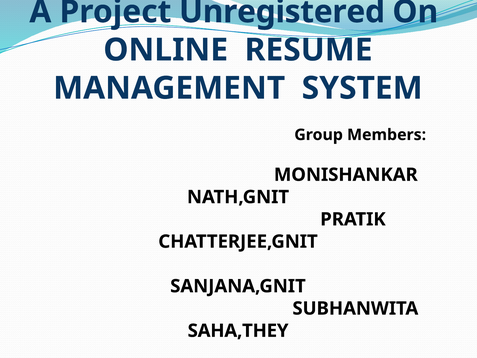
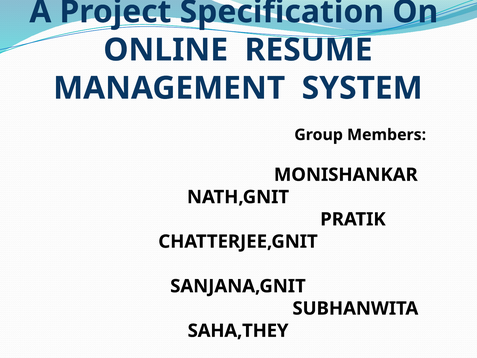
Unregistered: Unregistered -> Specification
